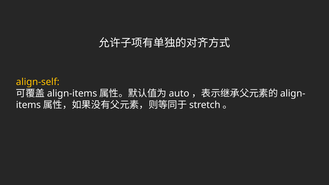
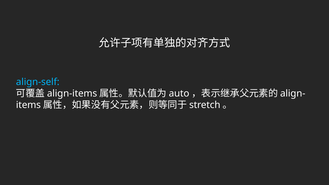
align-self colour: yellow -> light blue
